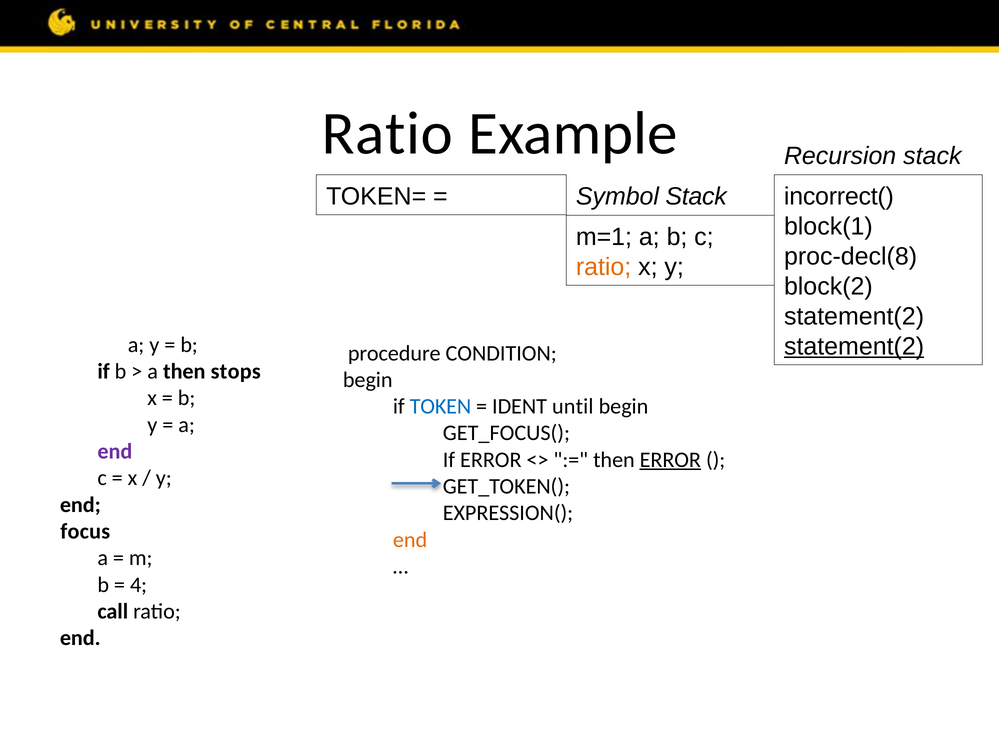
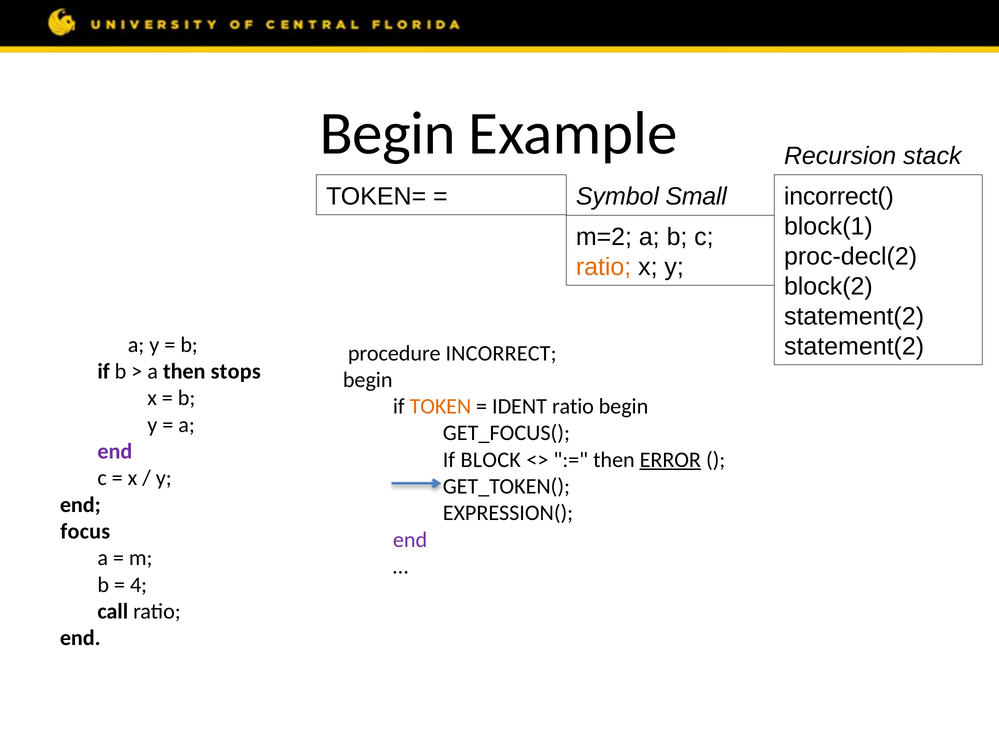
Ratio at (387, 133): Ratio -> Begin
Symbol Stack: Stack -> Small
m=1: m=1 -> m=2
proc-decl(8: proc-decl(8 -> proc-decl(2
statement(2 at (854, 346) underline: present -> none
CONDITION: CONDITION -> INCORRECT
TOKEN colour: blue -> orange
IDENT until: until -> ratio
If ERROR: ERROR -> BLOCK
end at (410, 539) colour: orange -> purple
